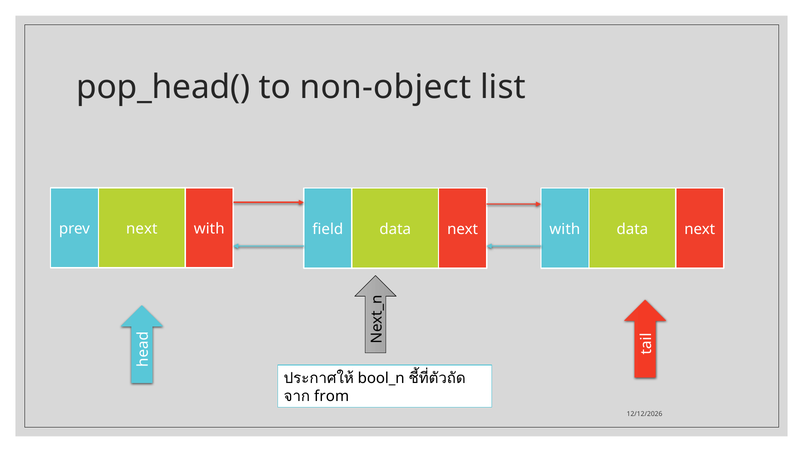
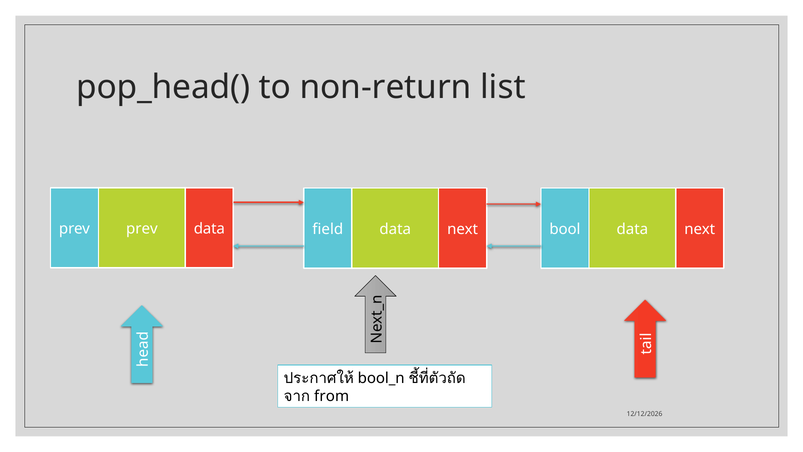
non-object: non-object -> non-return
next at (142, 229): next -> prev
prev with: with -> data
with at (565, 229): with -> bool
